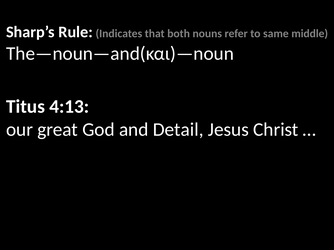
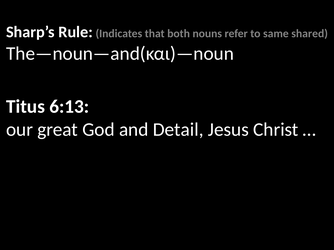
middle: middle -> shared
4:13: 4:13 -> 6:13
